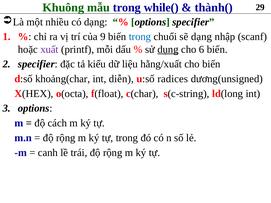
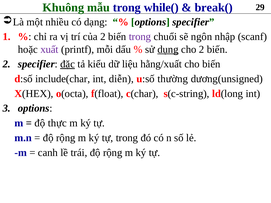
thành(: thành( -> break(
của 9: 9 -> 2
trong at (140, 37) colour: blue -> purple
sẽ dạng: dạng -> ngôn
cho 6: 6 -> 2
đặc underline: none -> present
khoảng(char: khoảng(char -> include(char
radices: radices -> thường
cách: cách -> thực
